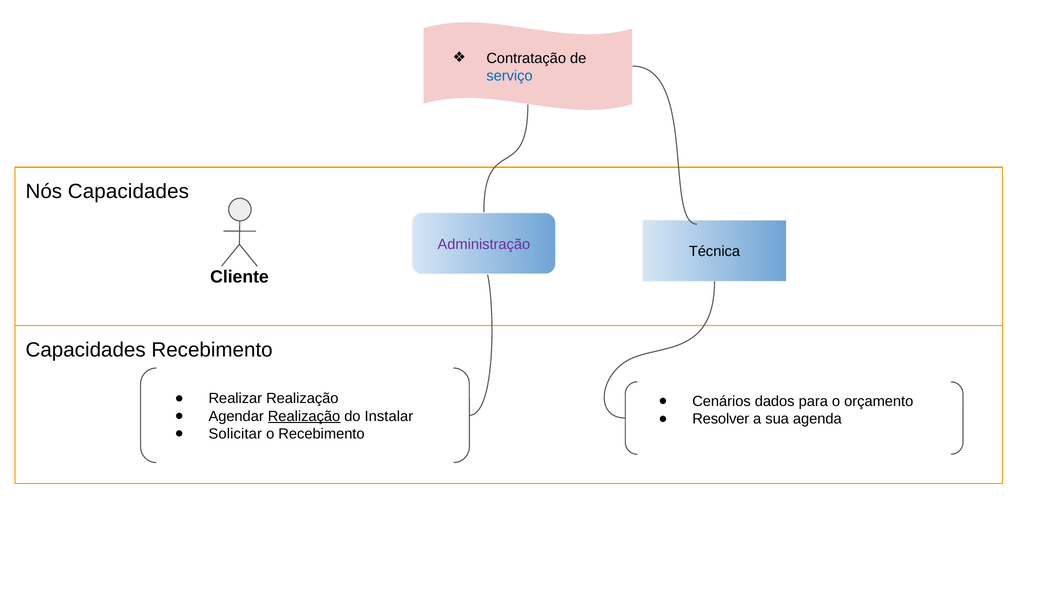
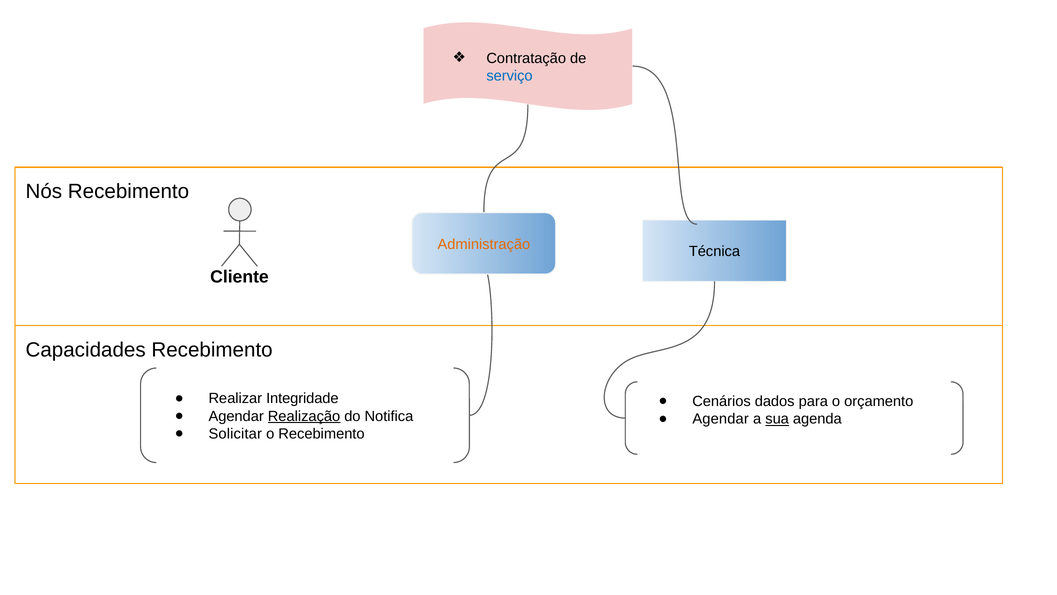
Nós Capacidades: Capacidades -> Recebimento
Administração colour: purple -> orange
Realizar Realização: Realização -> Integridade
Instalar: Instalar -> Notifica
Resolver at (721, 419): Resolver -> Agendar
sua underline: none -> present
